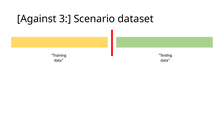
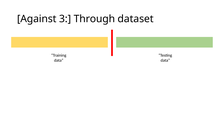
Scenario: Scenario -> Through
